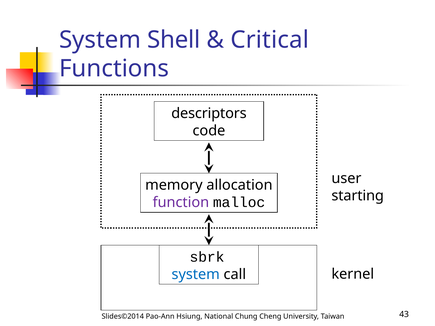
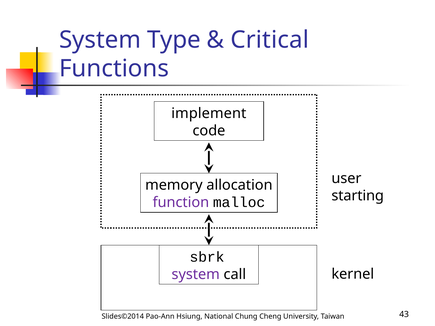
Shell: Shell -> Type
descriptors: descriptors -> implement
system at (196, 275) colour: blue -> purple
